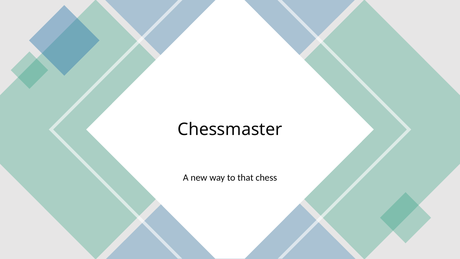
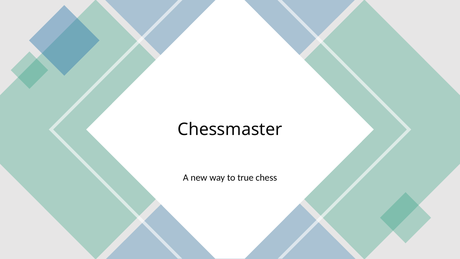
that: that -> true
